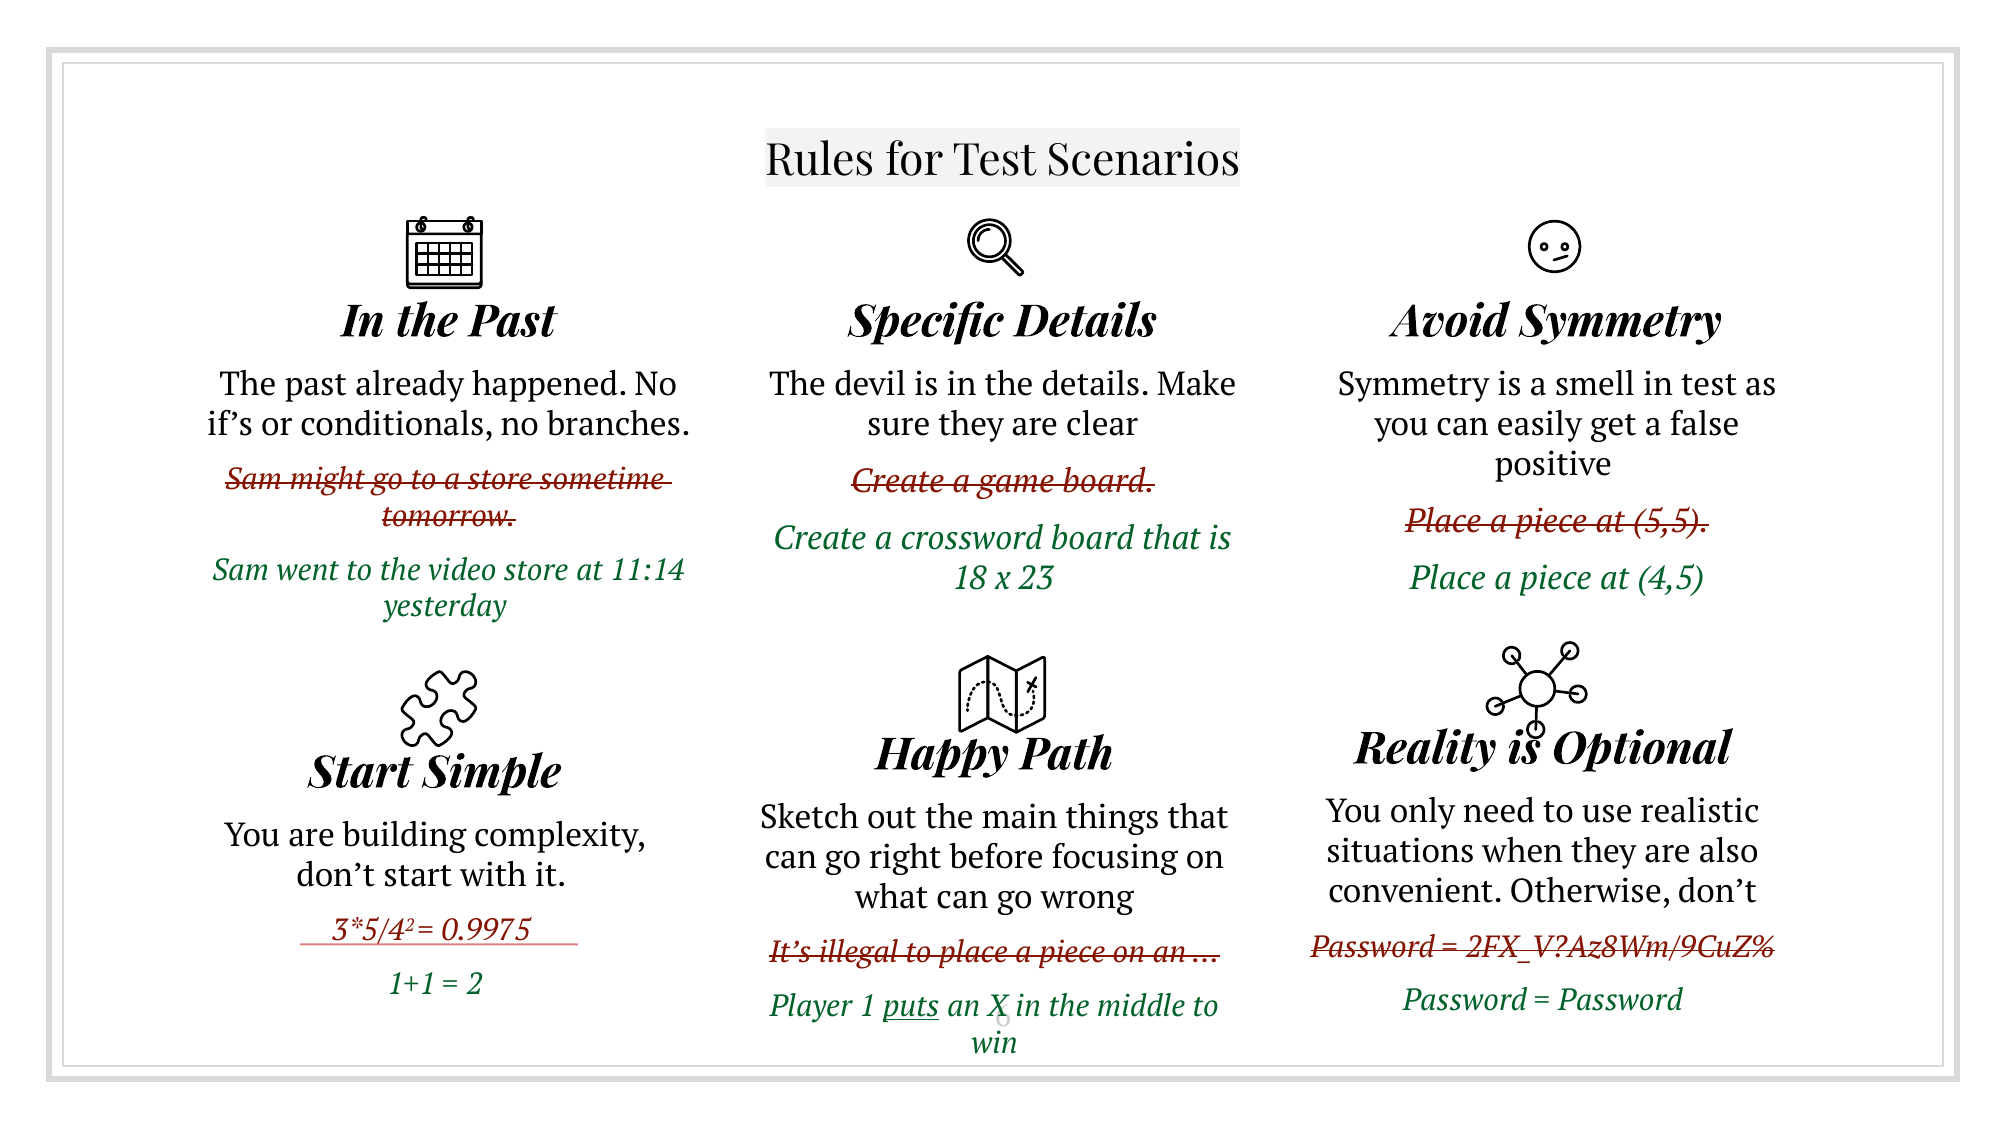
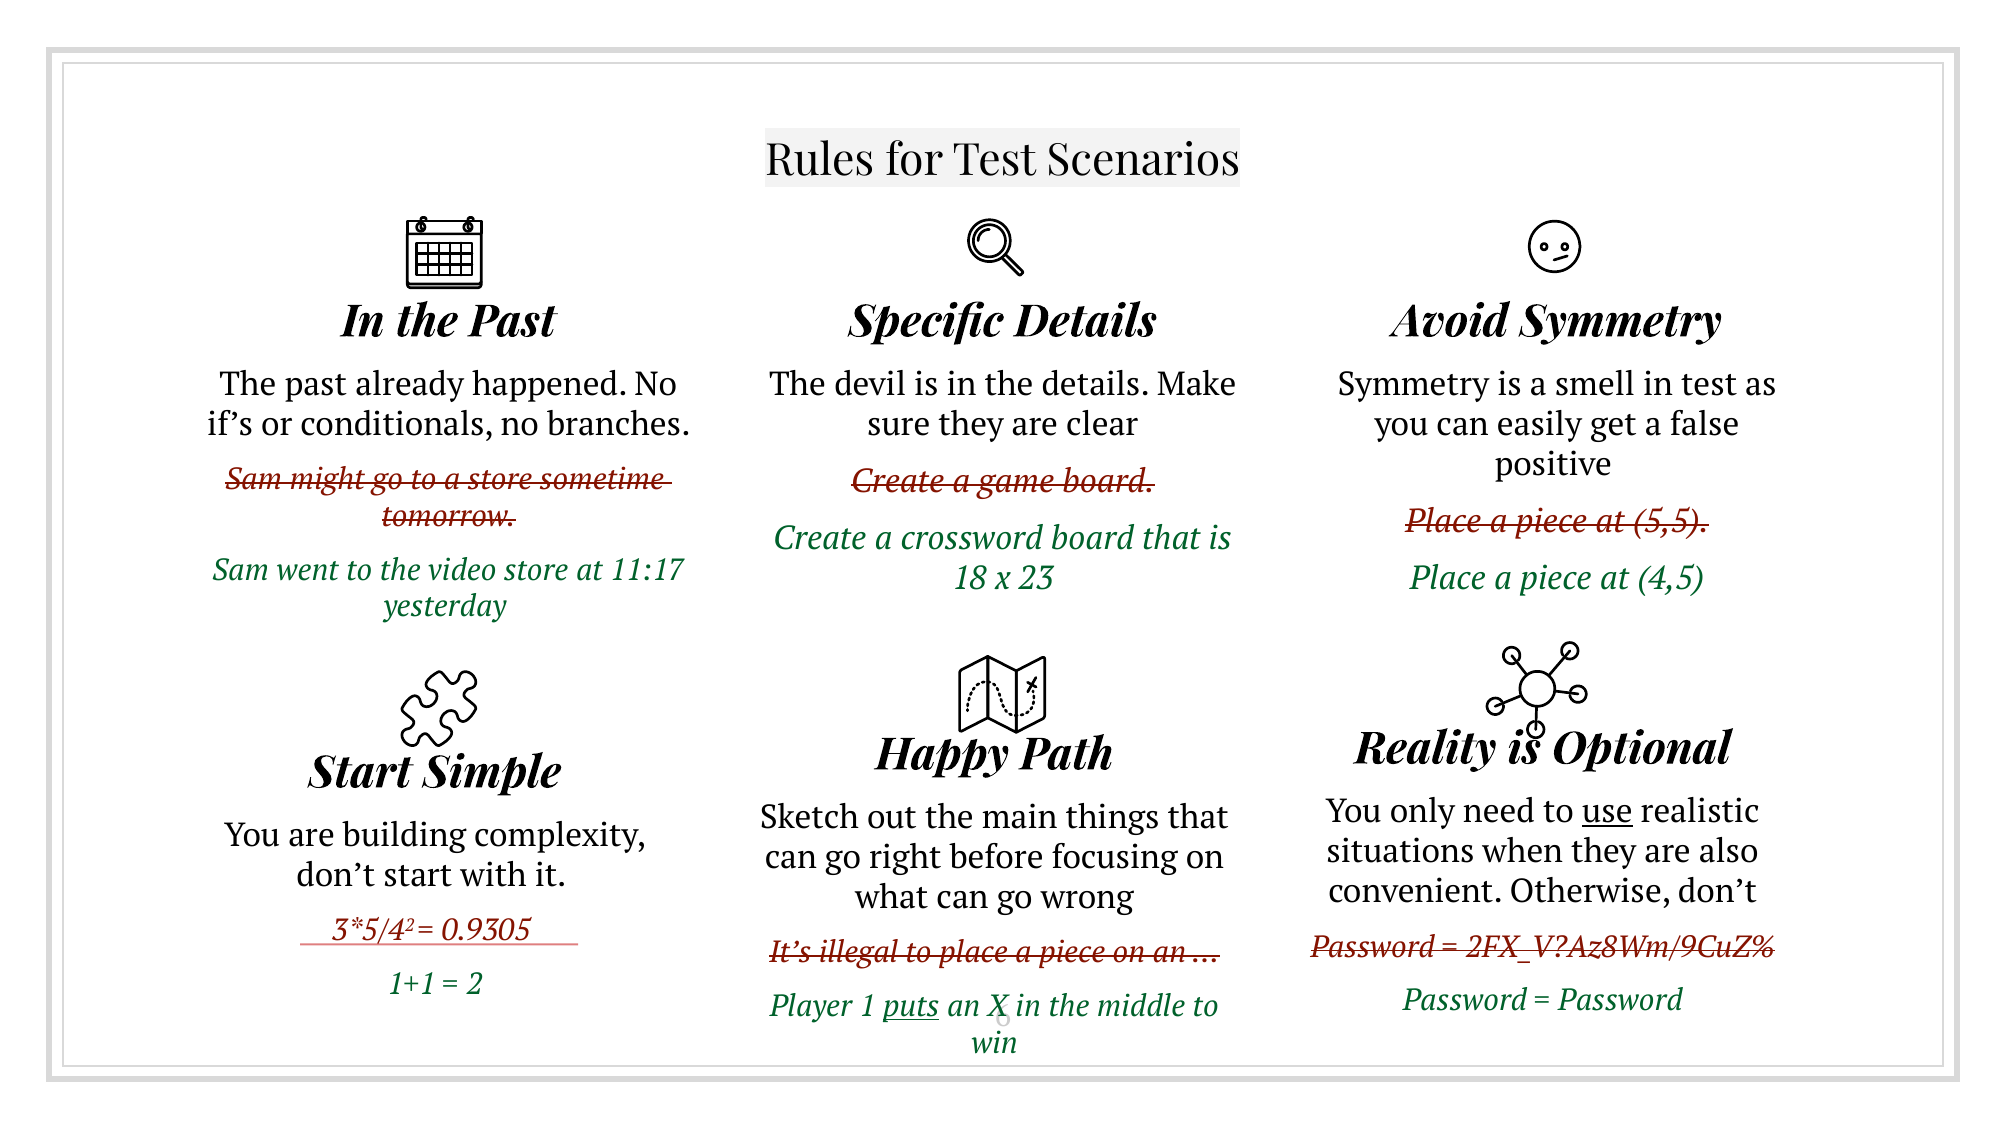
11:14: 11:14 -> 11:17
use underline: none -> present
0.9975: 0.9975 -> 0.9305
